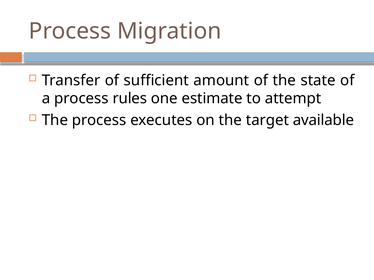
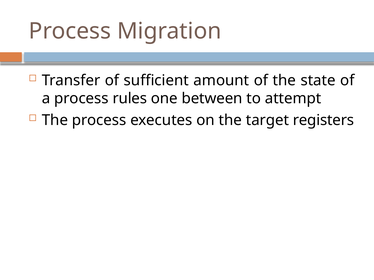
estimate: estimate -> between
available: available -> registers
